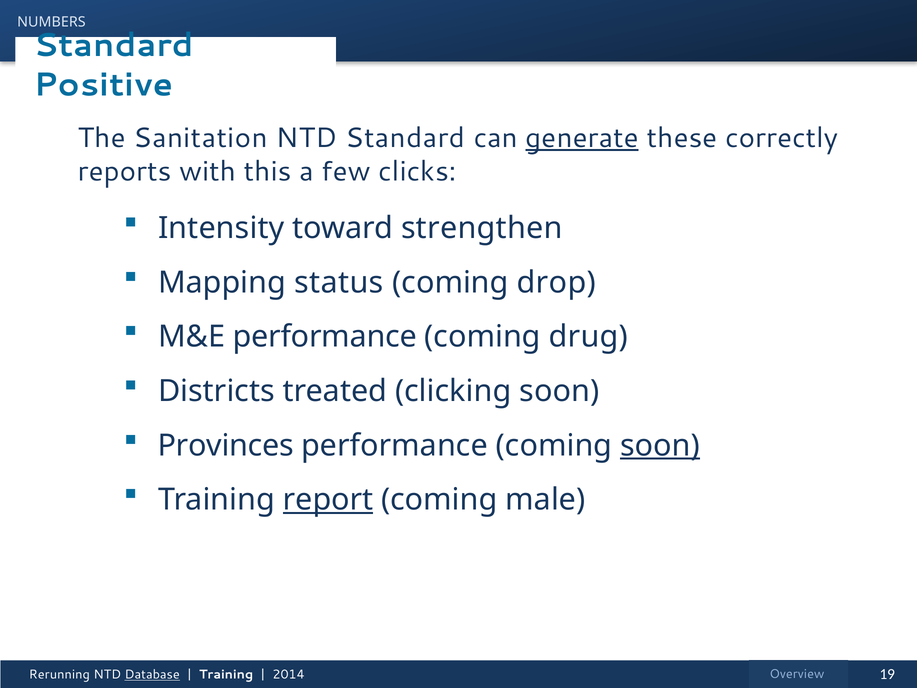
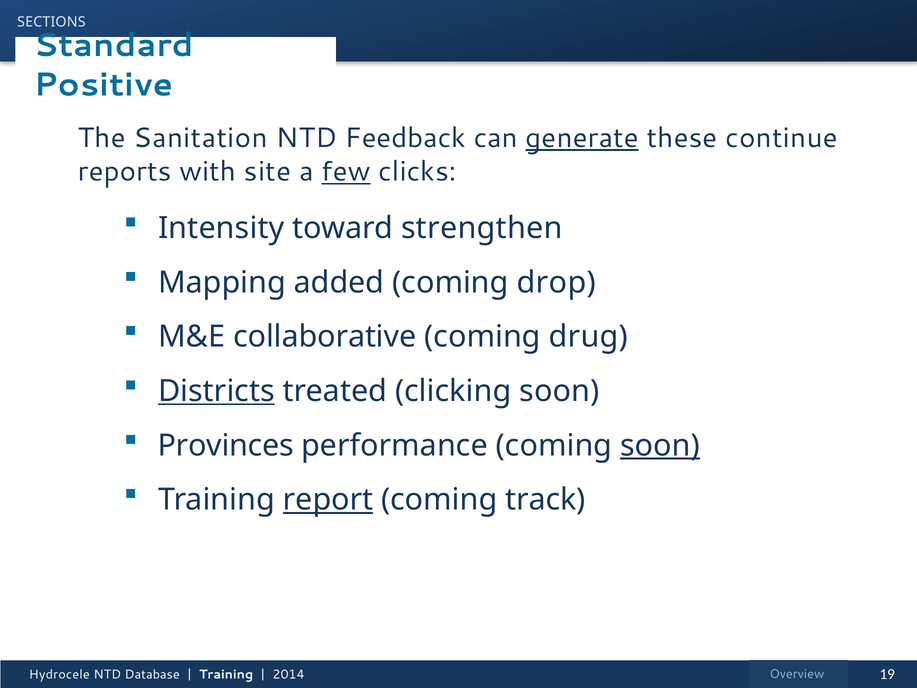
NUMBERS: NUMBERS -> SECTIONS
NTD Standard: Standard -> Feedback
correctly: correctly -> continue
this: this -> site
few underline: none -> present
status: status -> added
M&E performance: performance -> collaborative
Districts underline: none -> present
male: male -> track
Rerunning: Rerunning -> Hydrocele
Database underline: present -> none
